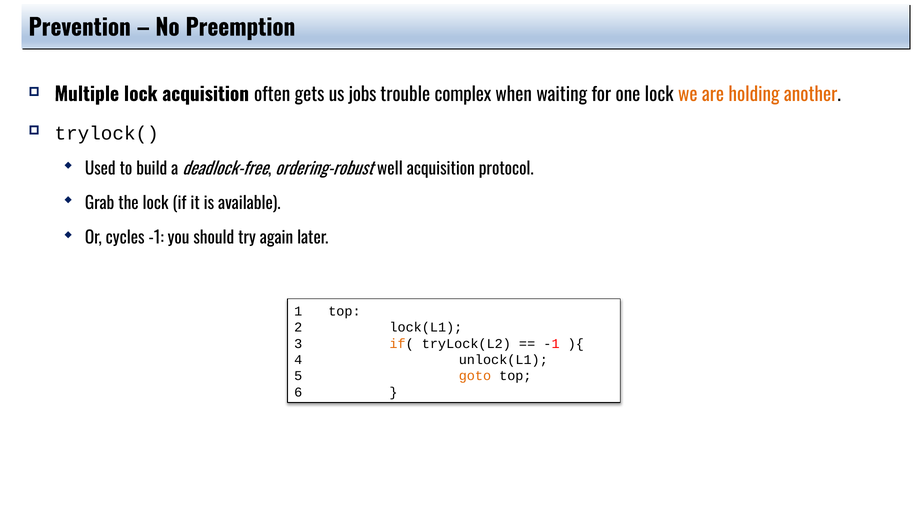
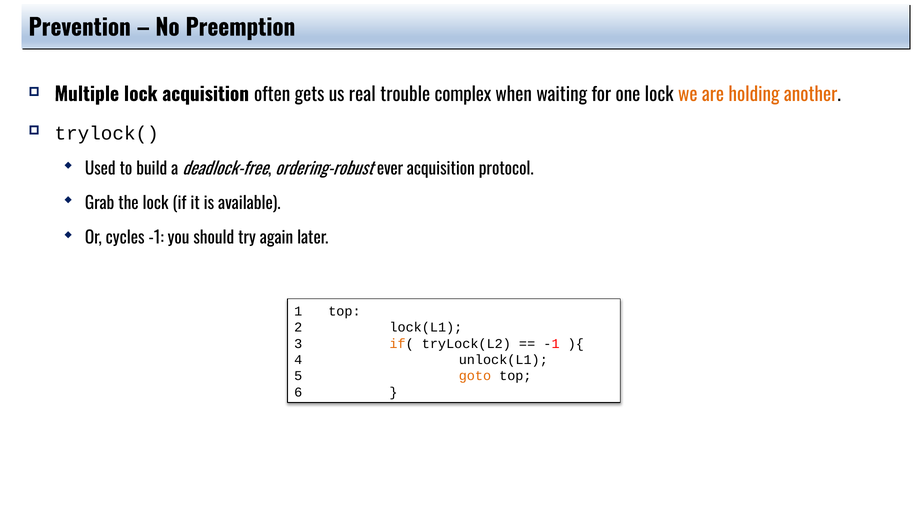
jobs: jobs -> real
well: well -> ever
